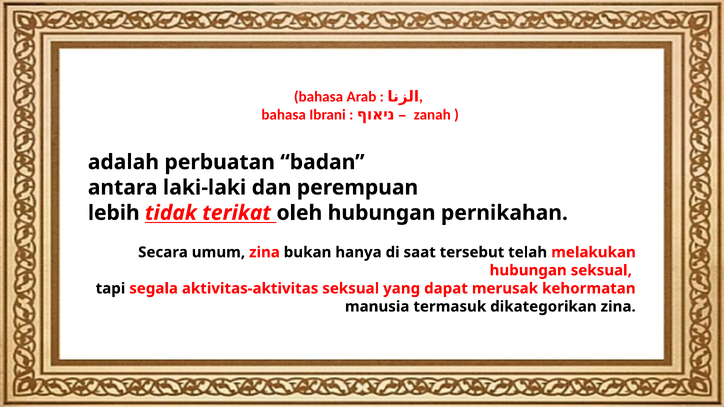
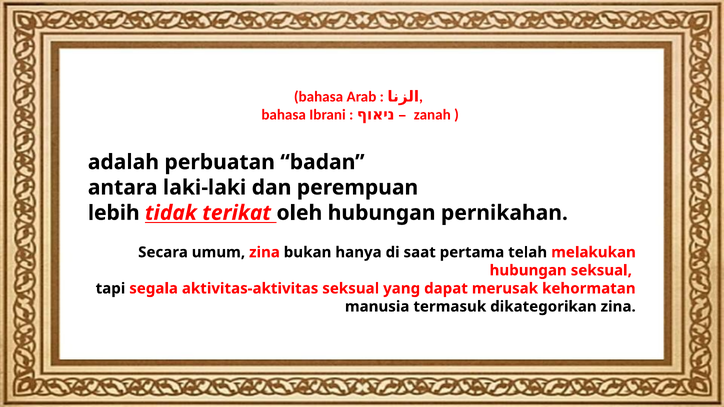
tersebut: tersebut -> pertama
